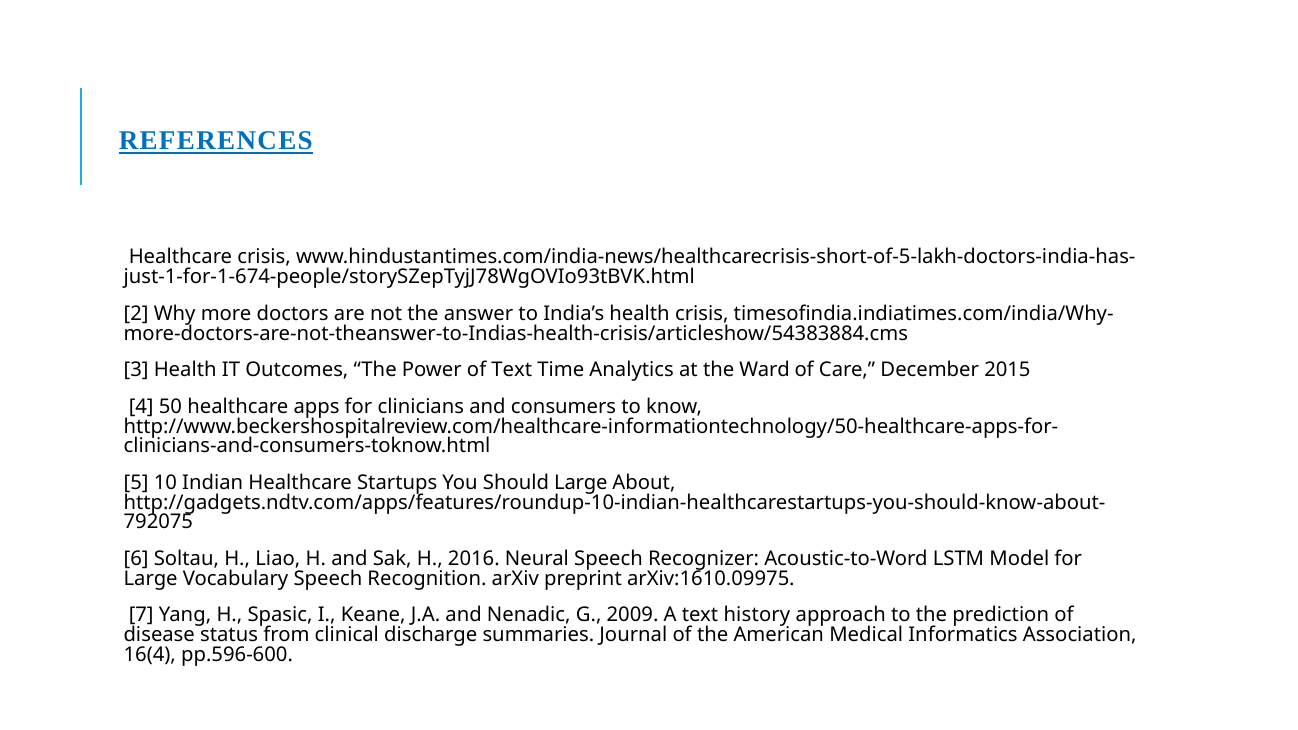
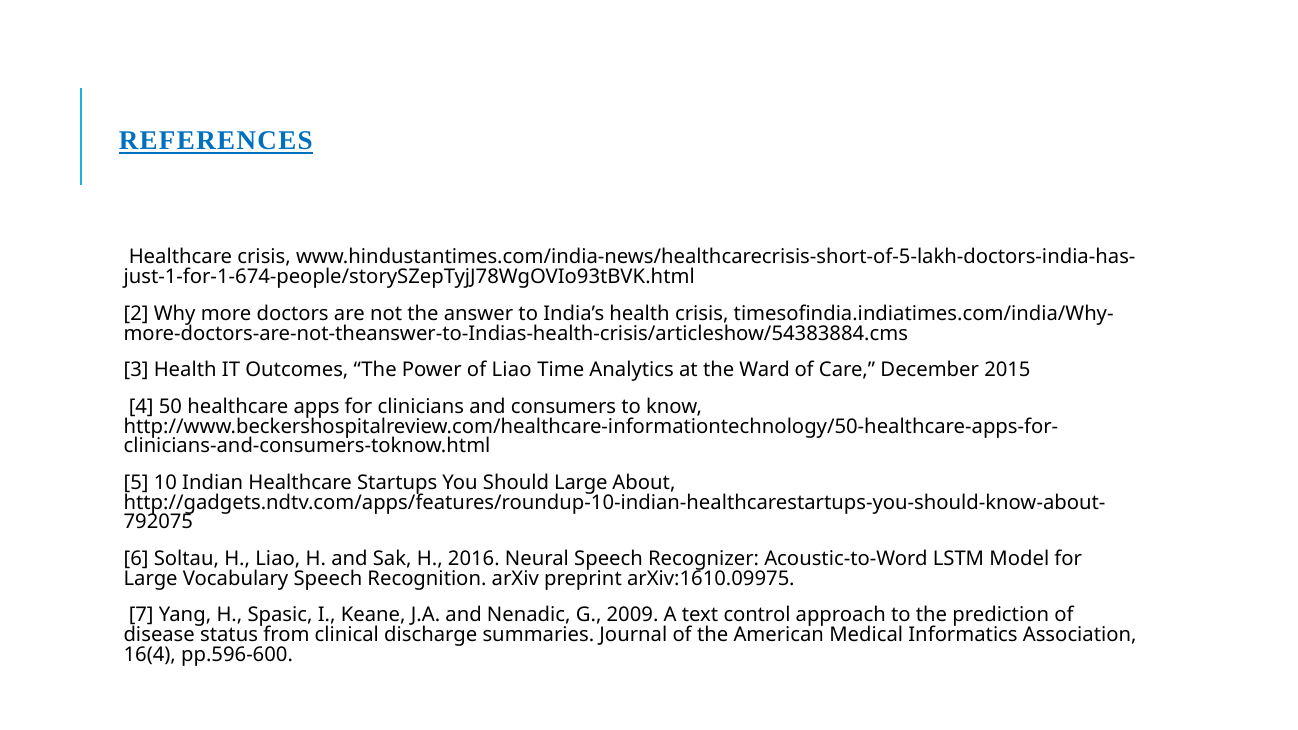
of Text: Text -> Liao
history: history -> control
